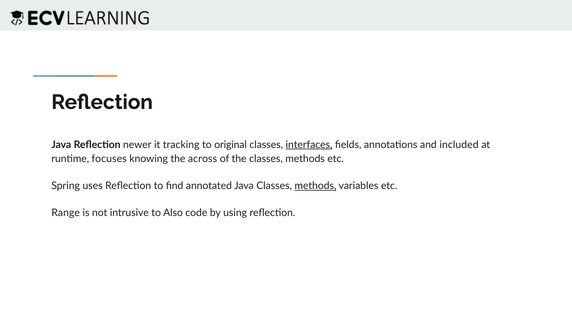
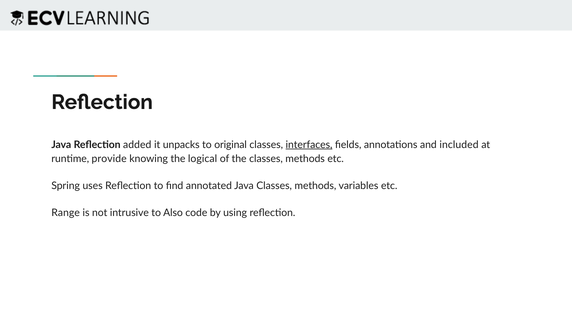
newer: newer -> added
tracking: tracking -> unpacks
focuses: focuses -> provide
across: across -> logical
methods at (315, 186) underline: present -> none
